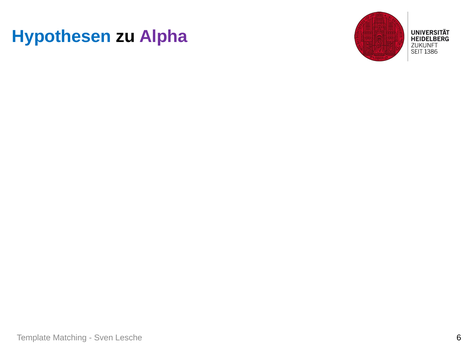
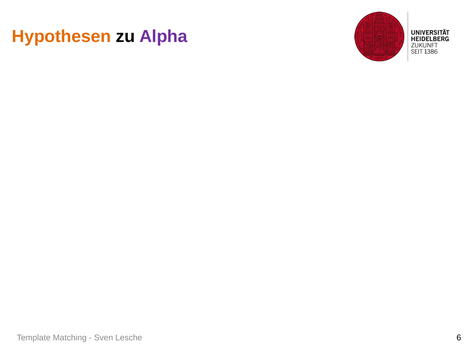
Hypothesen colour: blue -> orange
